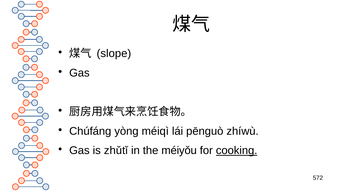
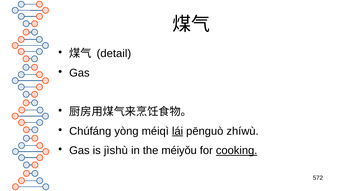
slope: slope -> detail
lái underline: none -> present
zhǔtǐ: zhǔtǐ -> jìshù
